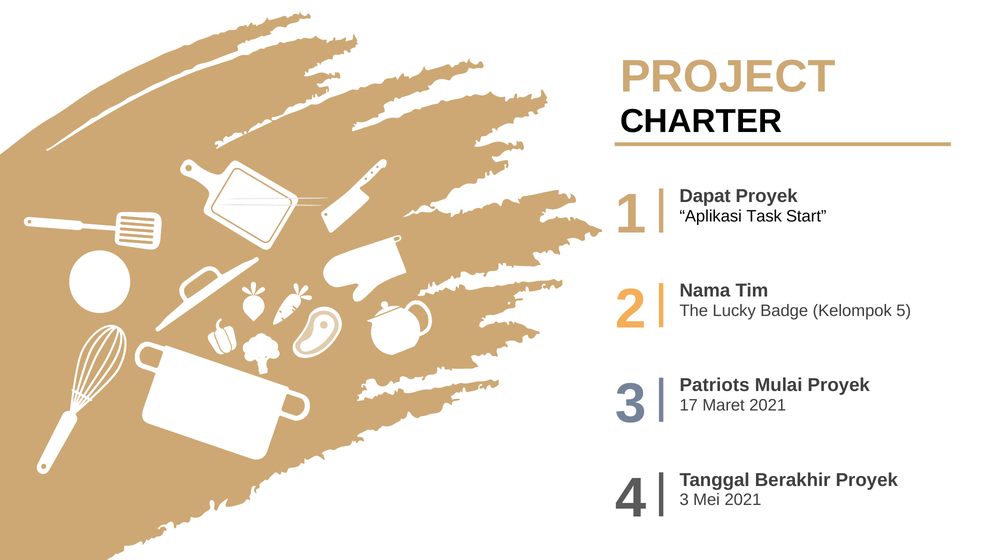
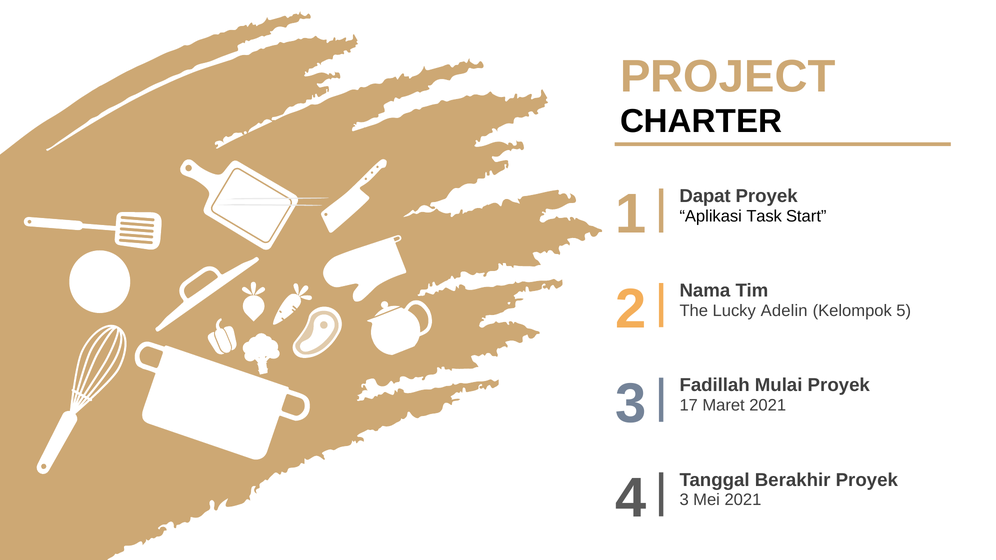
Badge: Badge -> Adelin
Patriots: Patriots -> Fadillah
